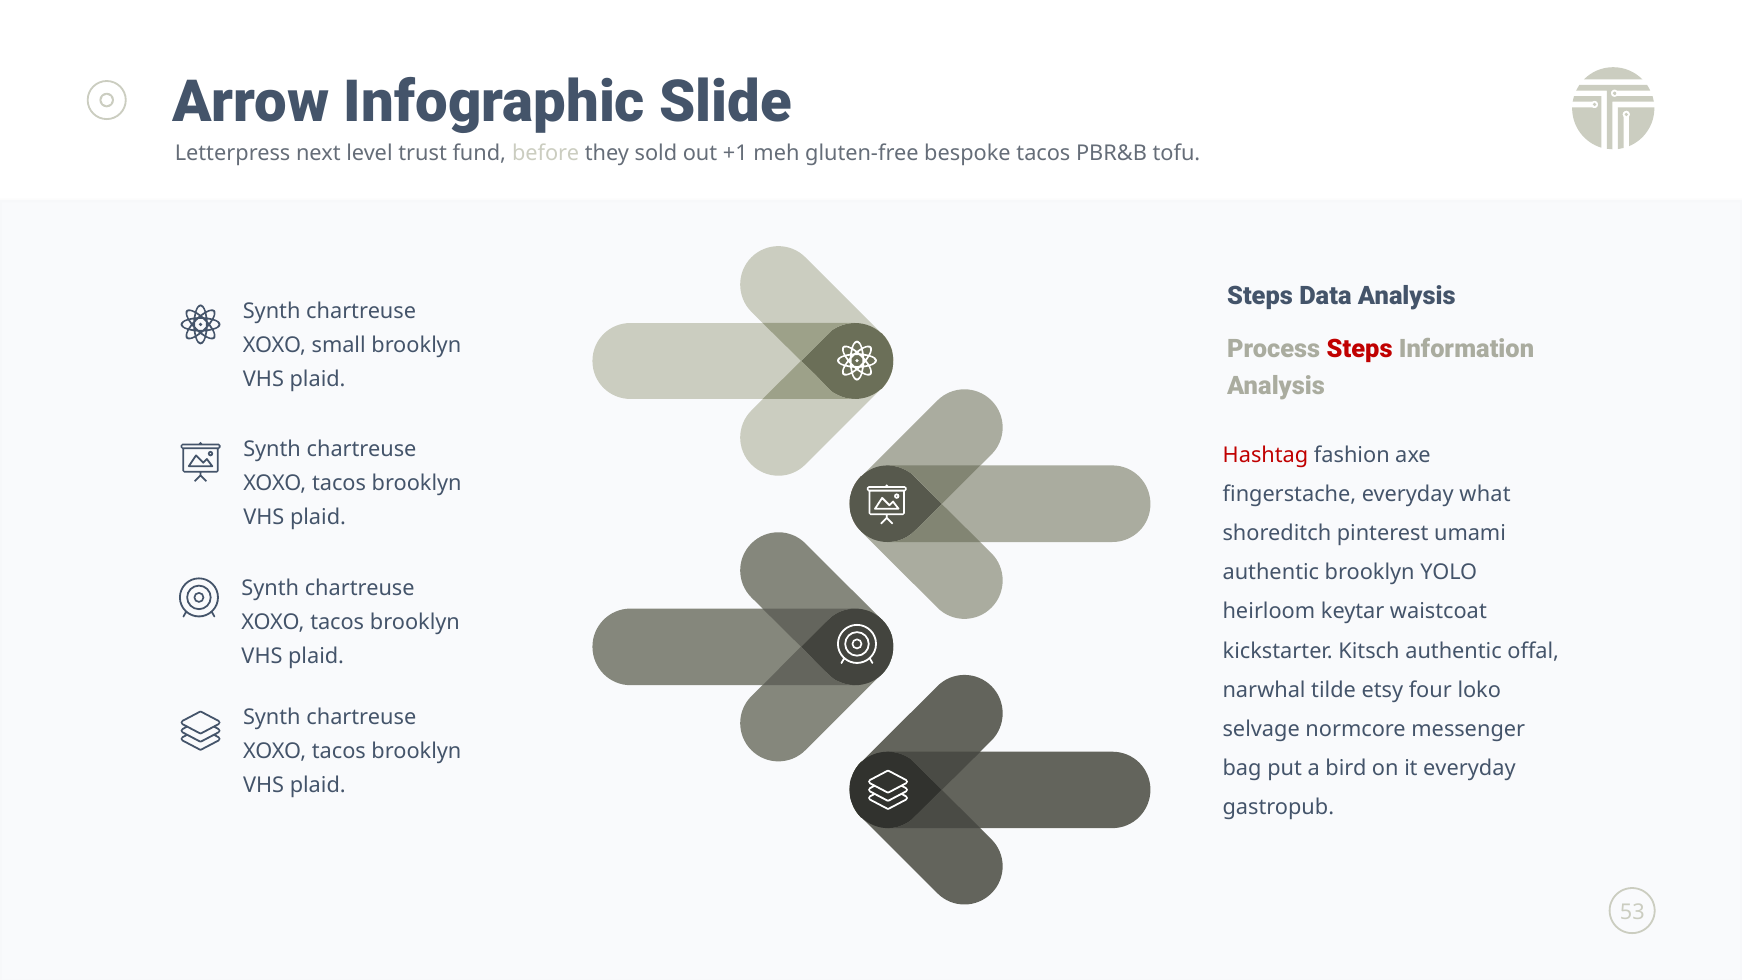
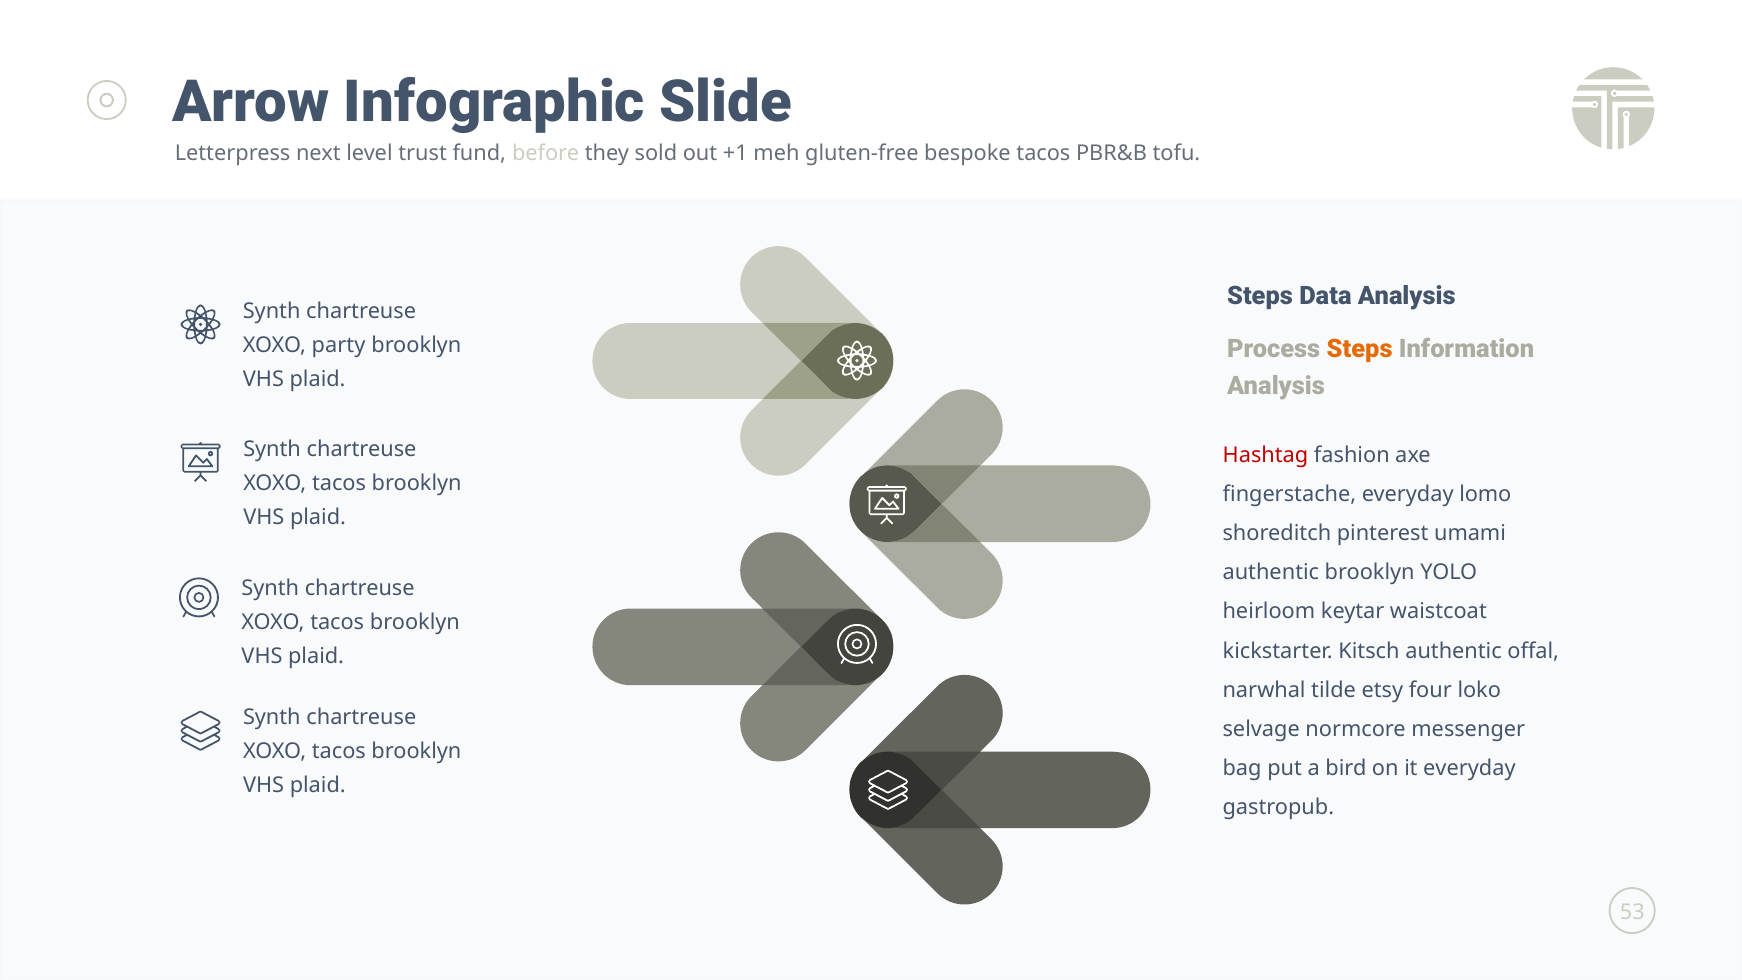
small: small -> party
Steps at (1360, 349) colour: red -> orange
what: what -> lomo
